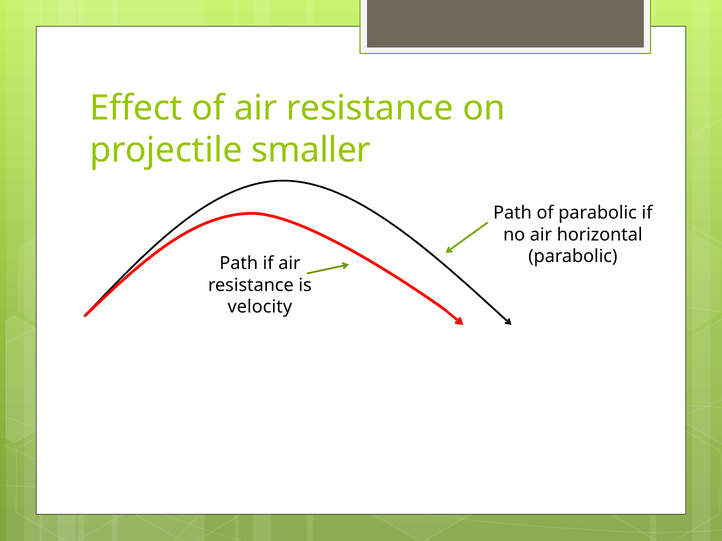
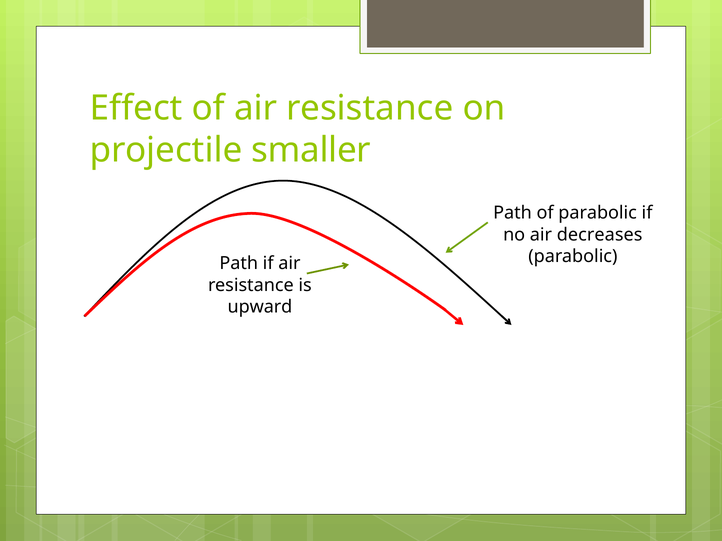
horizontal: horizontal -> decreases
velocity: velocity -> upward
